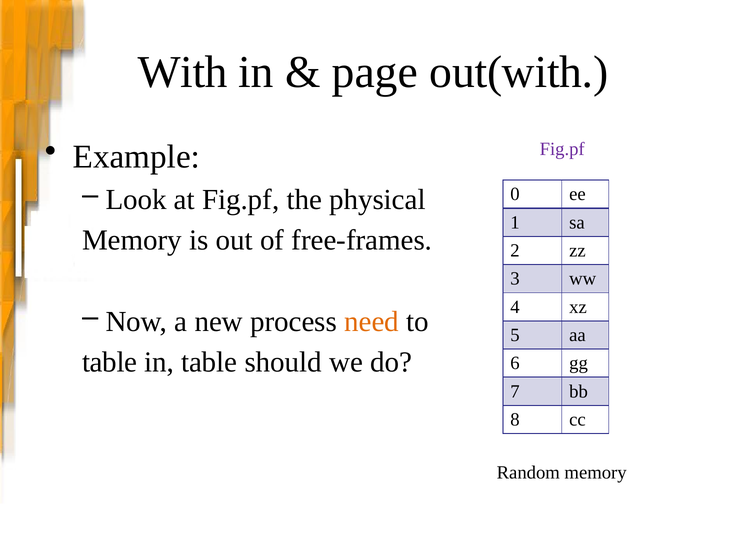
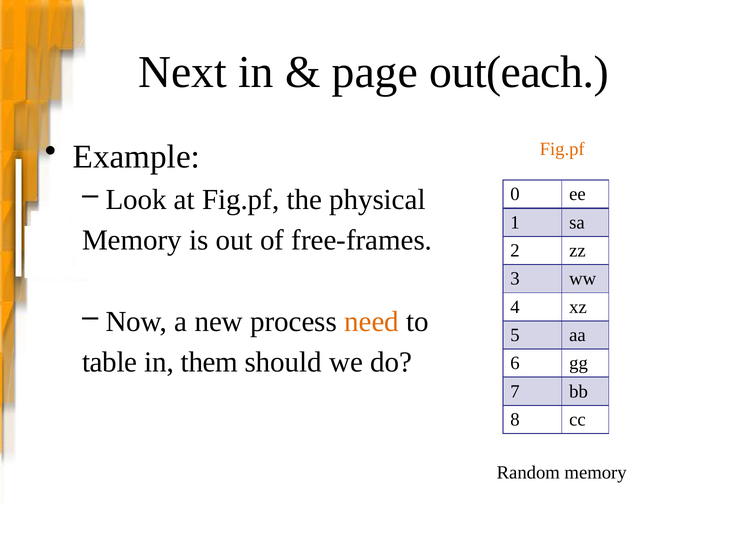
With: With -> Next
out(with: out(with -> out(each
Fig.pf at (562, 149) colour: purple -> orange
in table: table -> them
